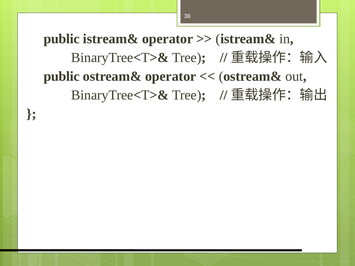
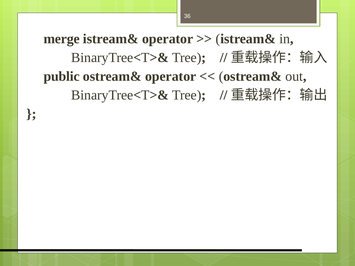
public at (62, 39): public -> merge
